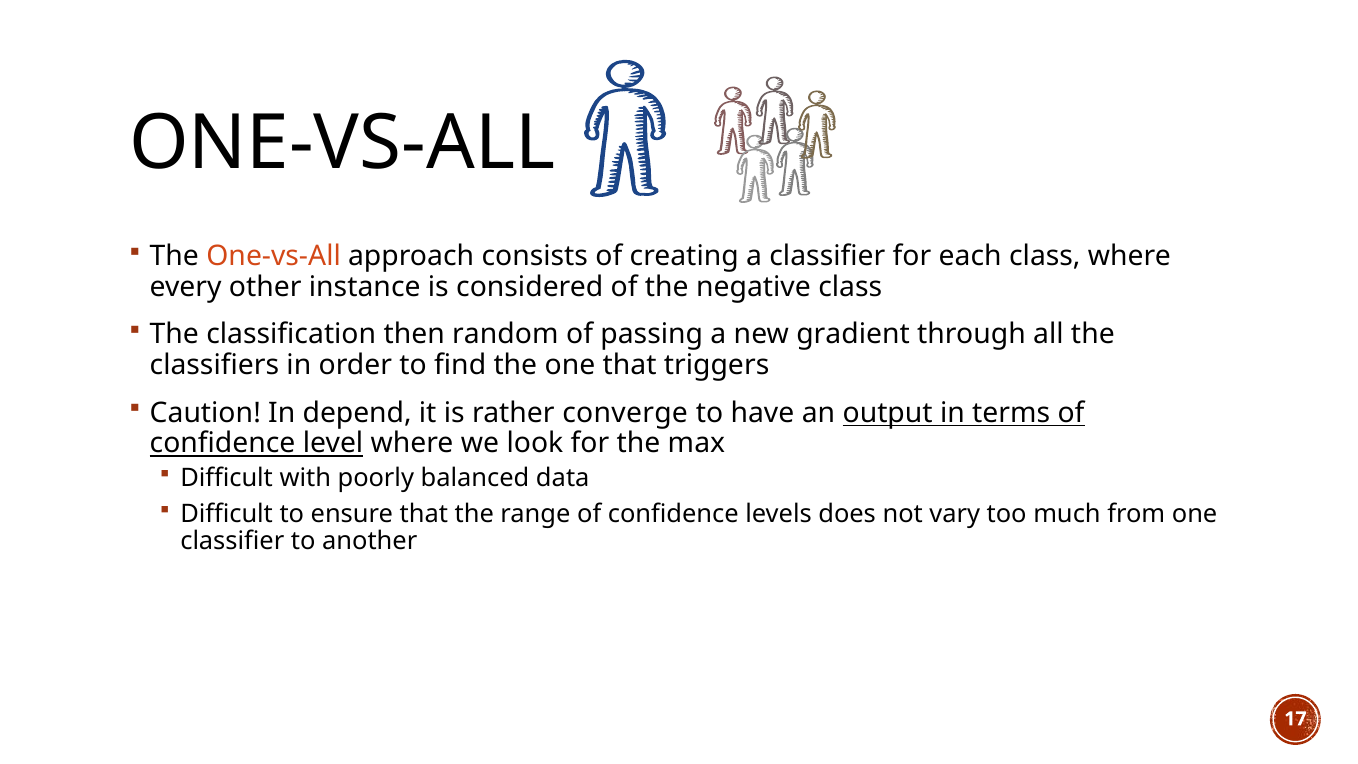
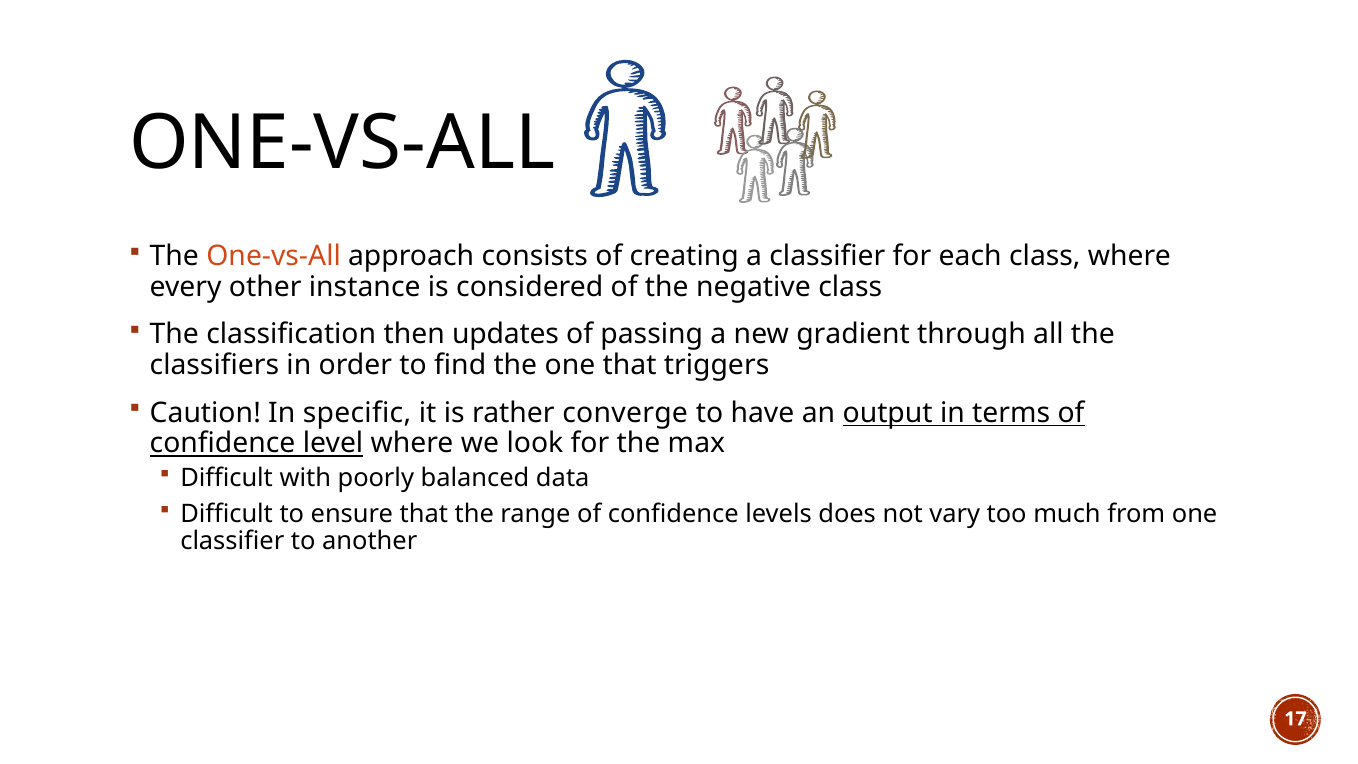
random: random -> updates
depend: depend -> specific
